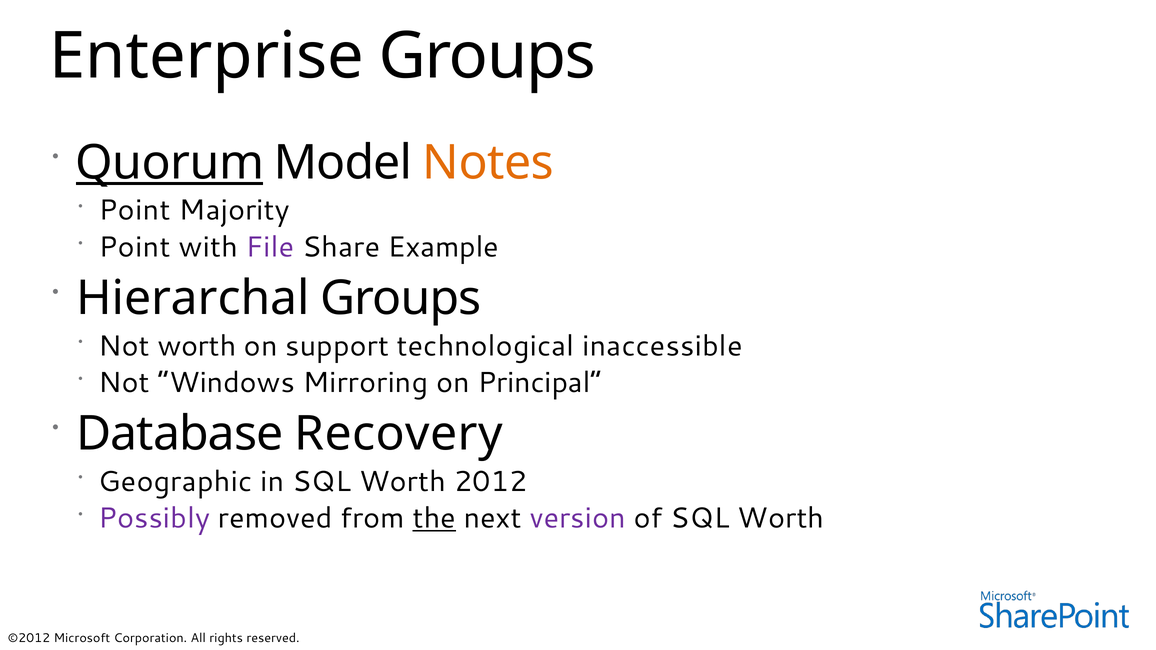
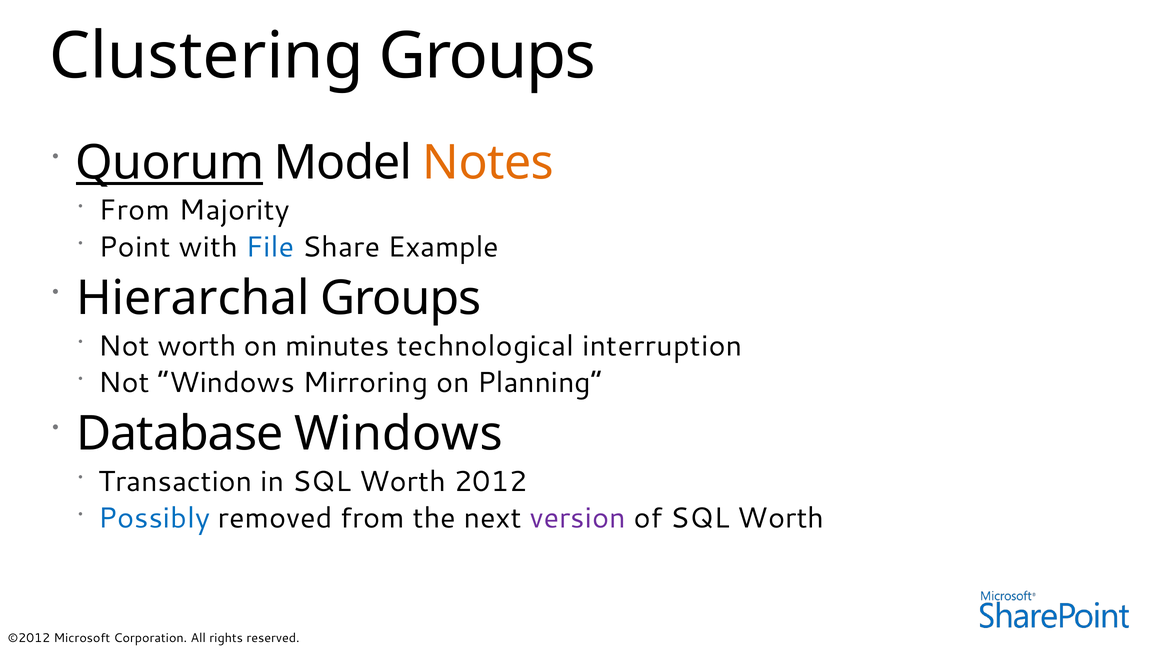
Enterprise: Enterprise -> Clustering
Point at (135, 211): Point -> From
File colour: purple -> blue
support: support -> minutes
inaccessible: inaccessible -> interruption
Principal: Principal -> Planning
Database Recovery: Recovery -> Windows
Geographic: Geographic -> Transaction
Possibly colour: purple -> blue
the underline: present -> none
